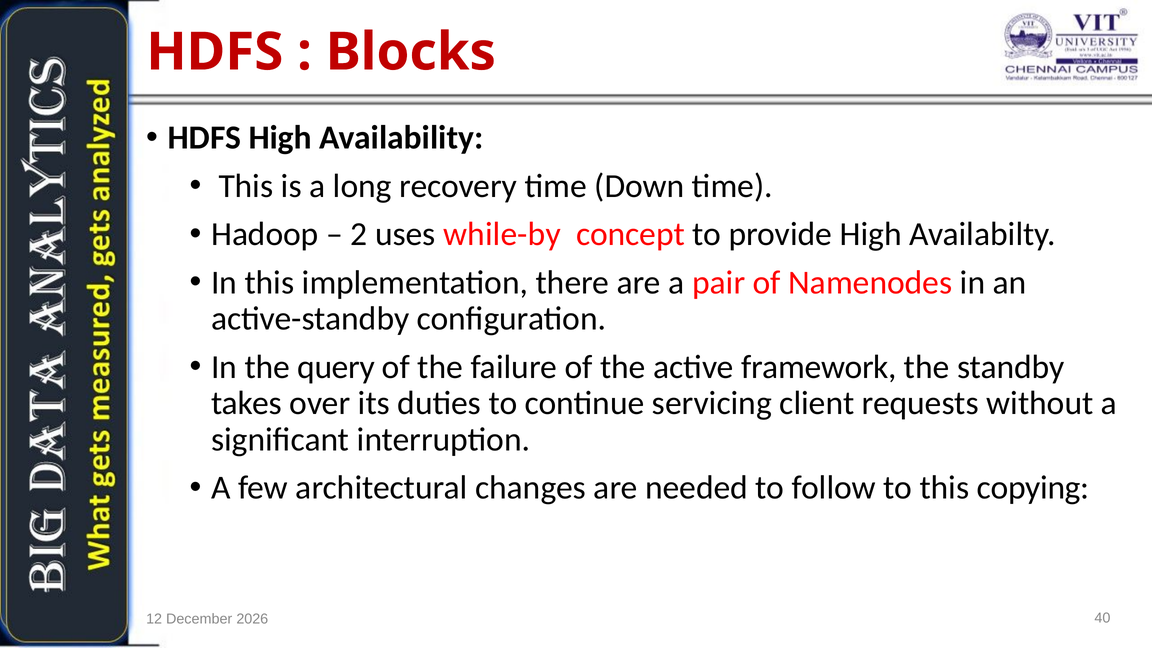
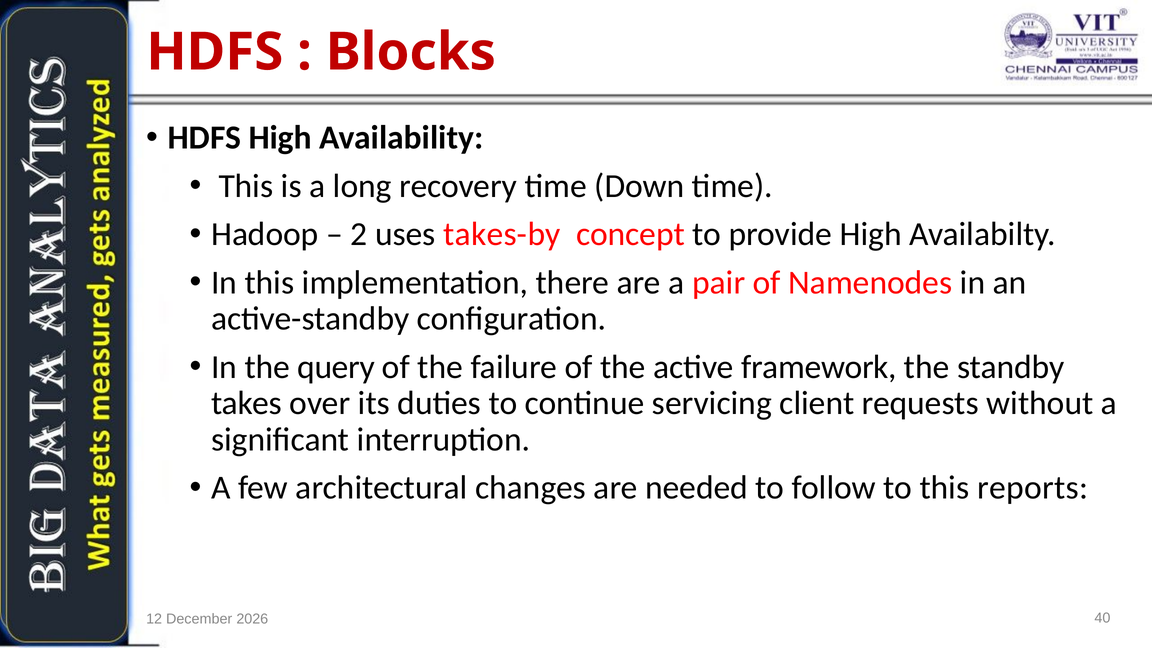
while-by: while-by -> takes-by
copying: copying -> reports
